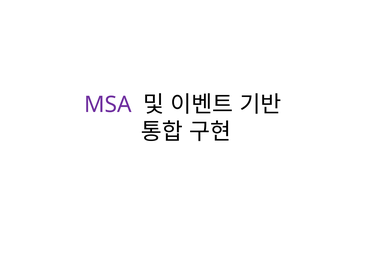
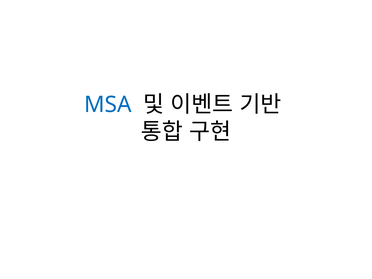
MSA colour: purple -> blue
